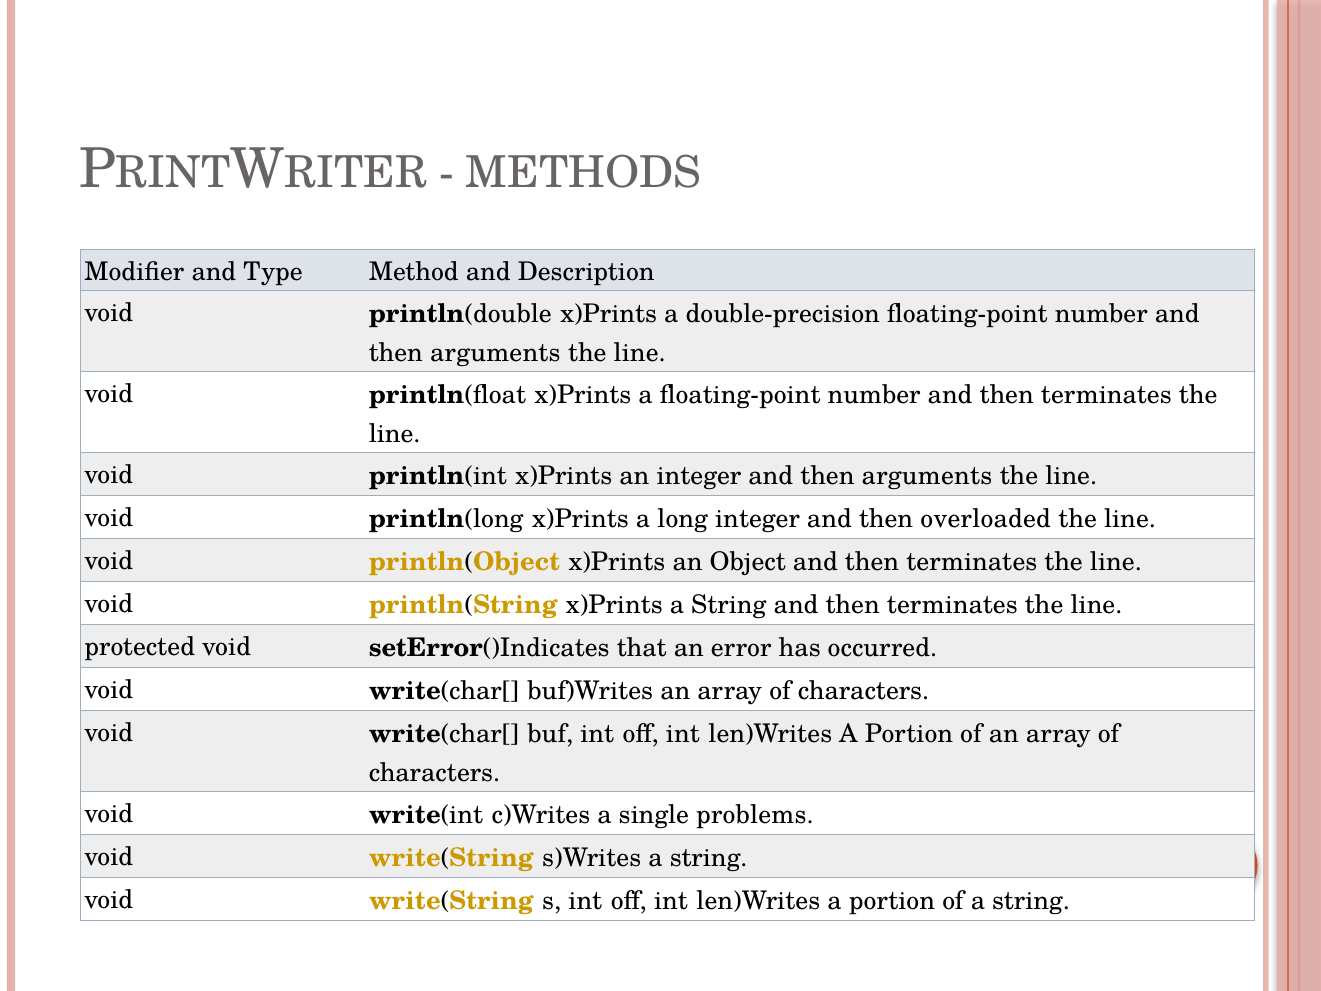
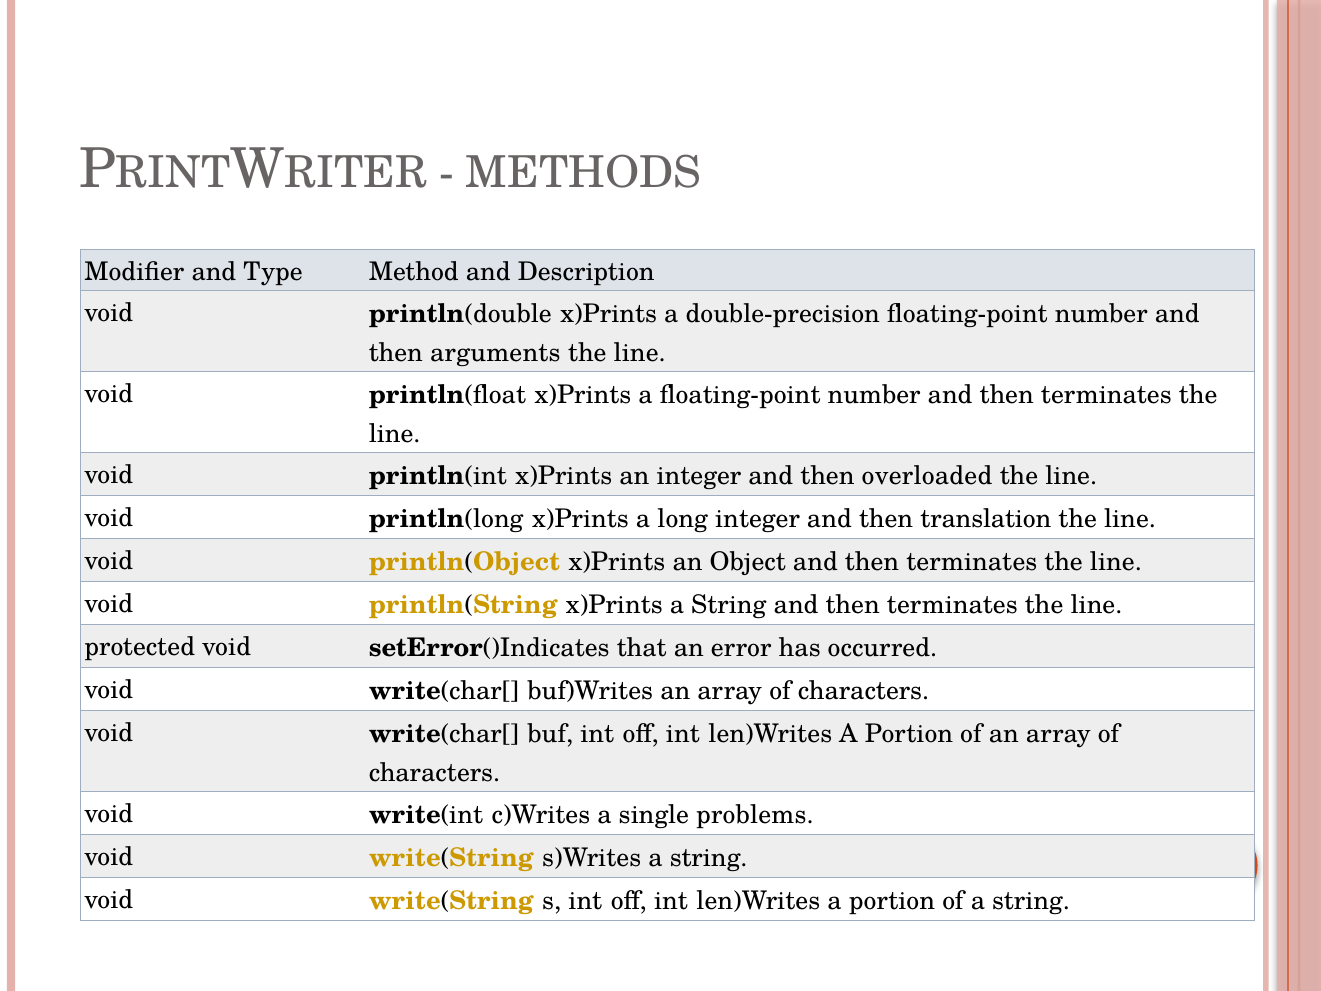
integer and then arguments: arguments -> overloaded
overloaded: overloaded -> translation
